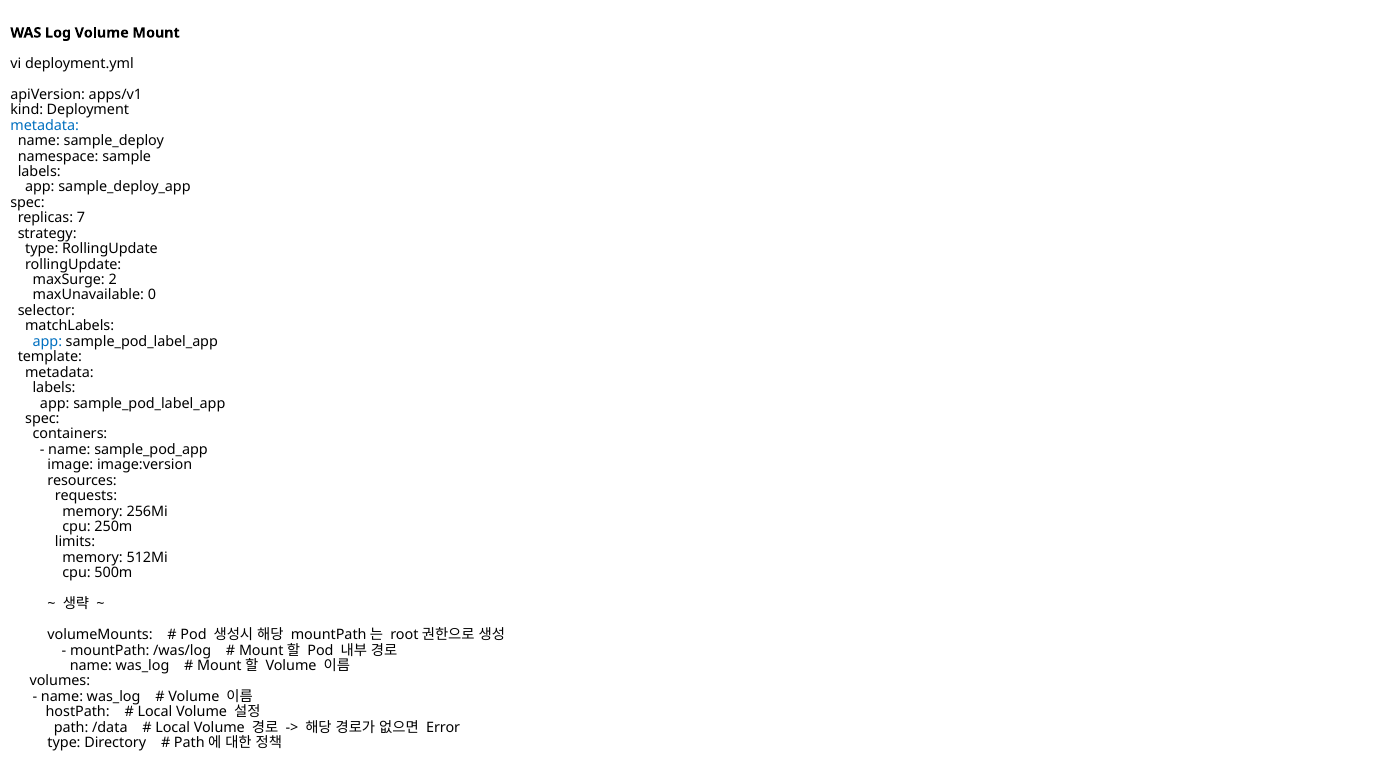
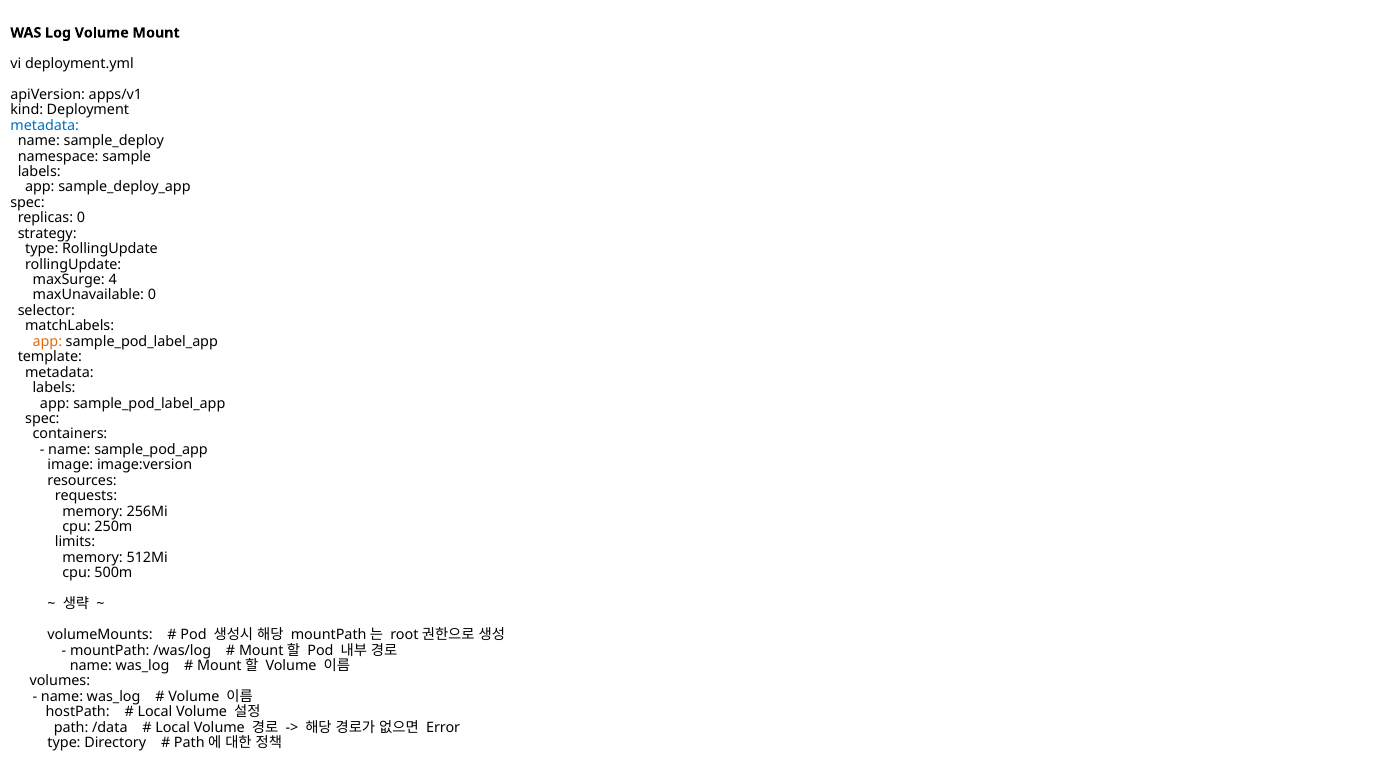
replicas 7: 7 -> 0
2: 2 -> 4
app at (47, 342) colour: blue -> orange
